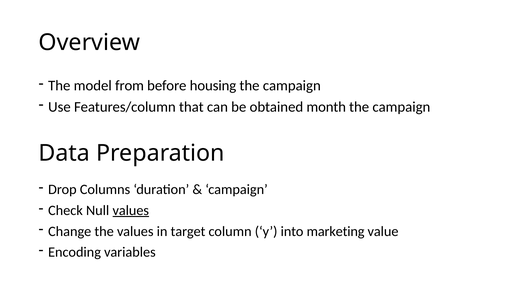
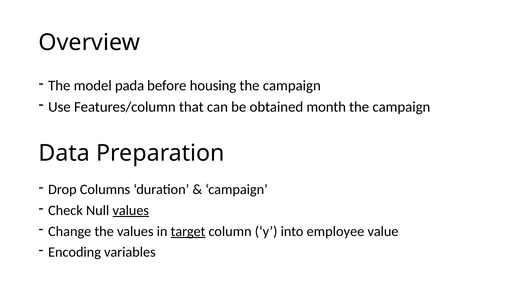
from: from -> pada
target underline: none -> present
marketing: marketing -> employee
